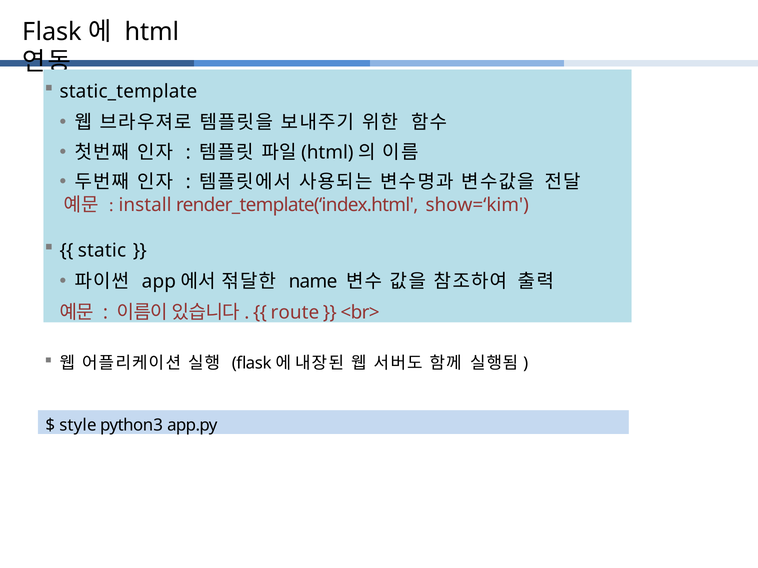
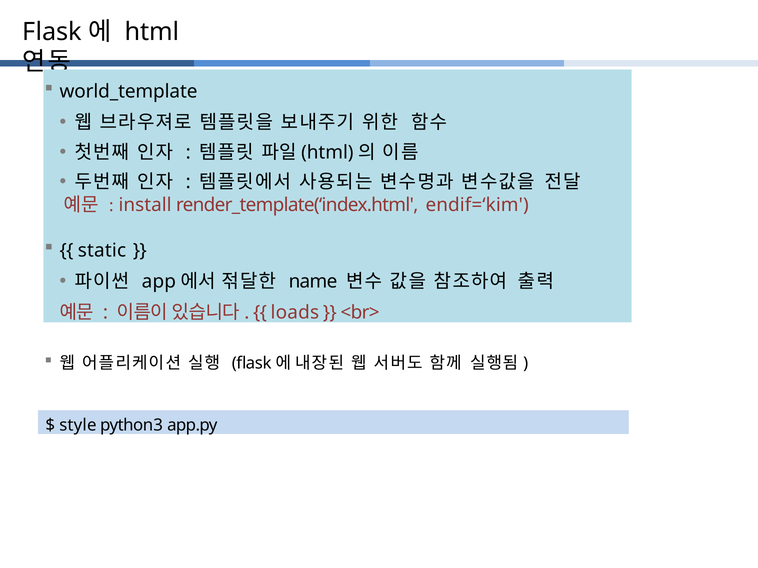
static_template: static_template -> world_template
show=‘kim: show=‘kim -> endif=‘kim
route: route -> loads
